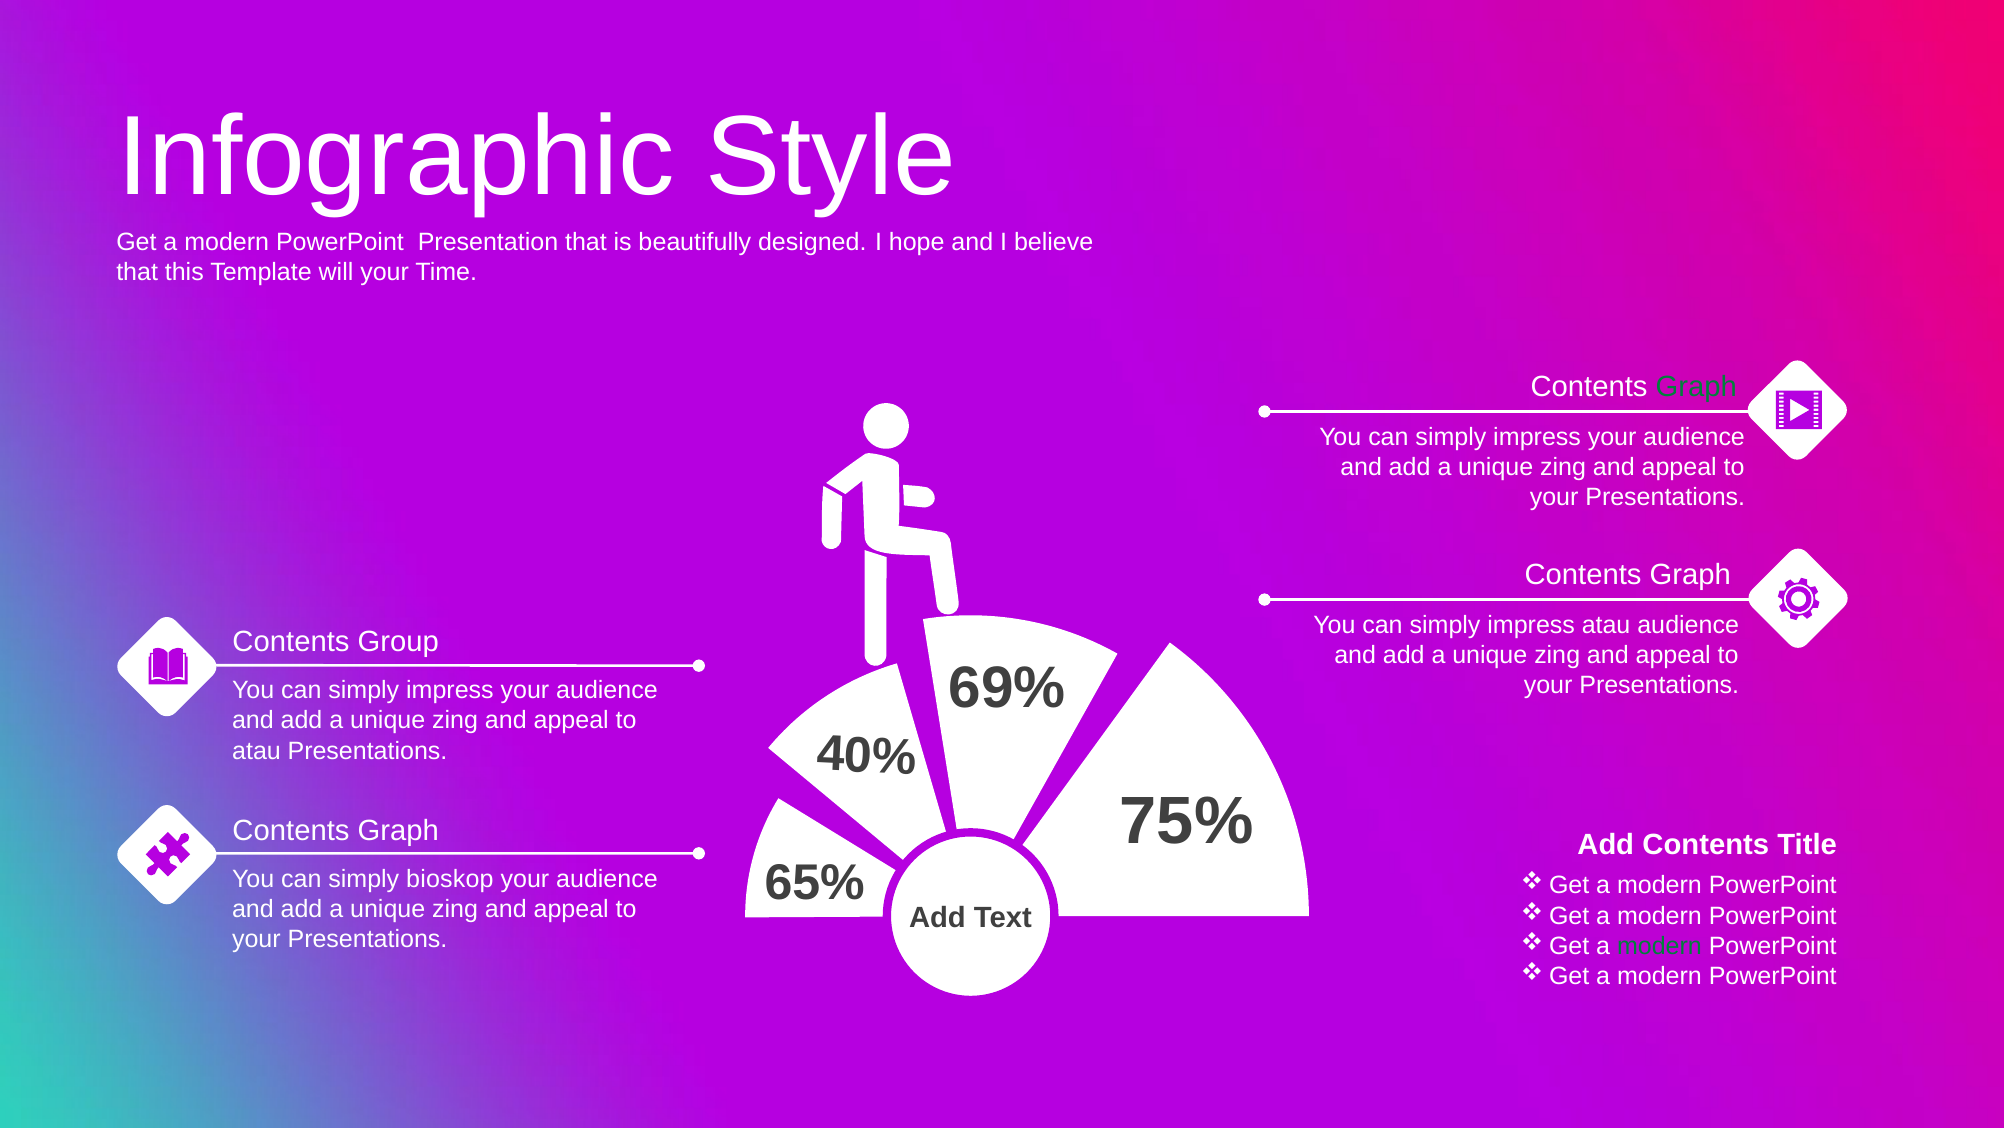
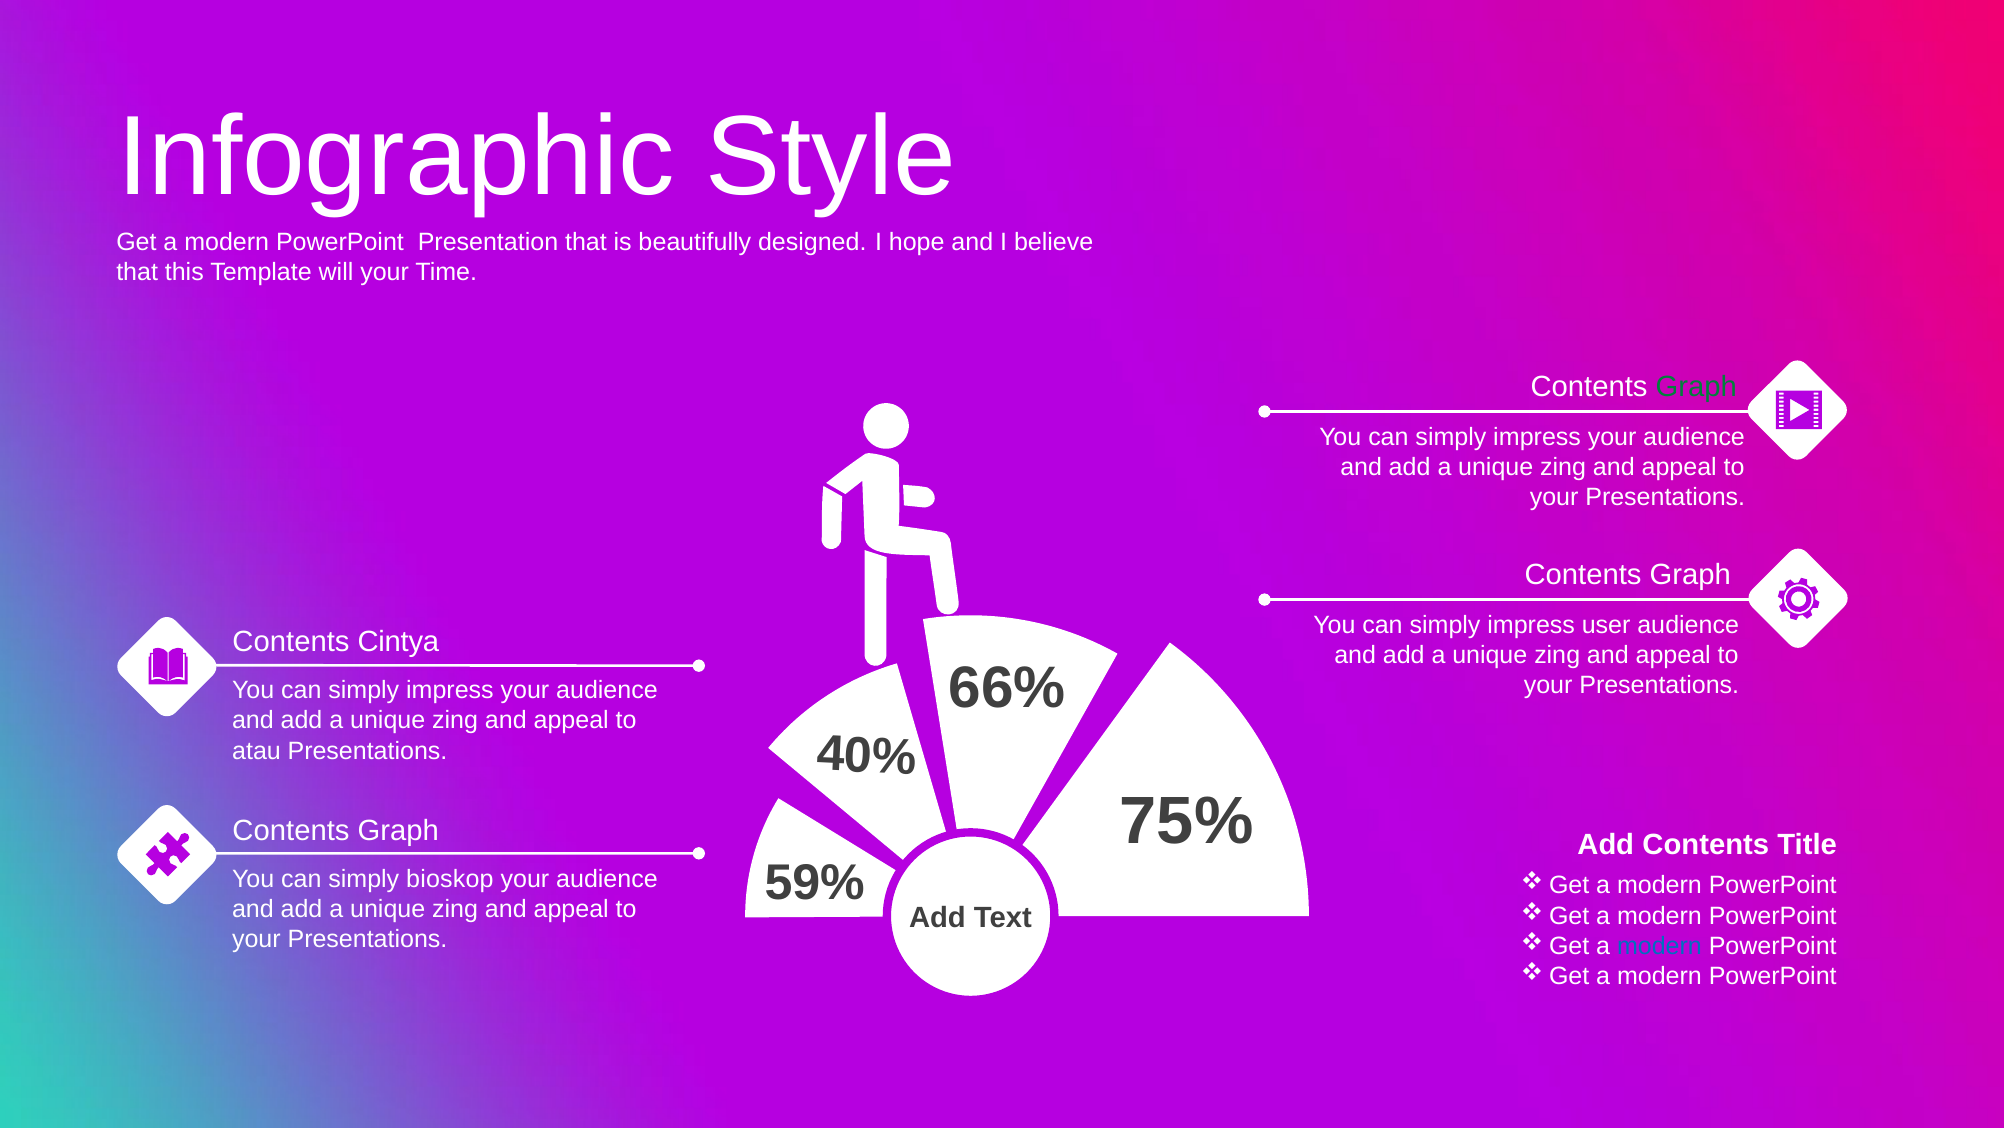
impress atau: atau -> user
Group: Group -> Cintya
69%: 69% -> 66%
65%: 65% -> 59%
modern at (1659, 945) colour: green -> blue
